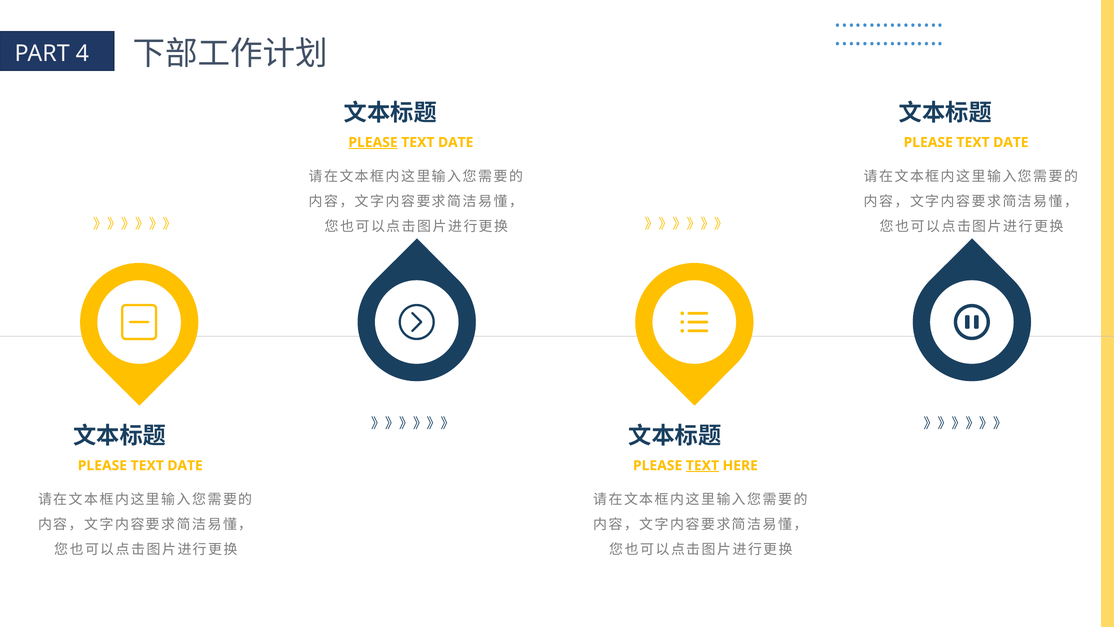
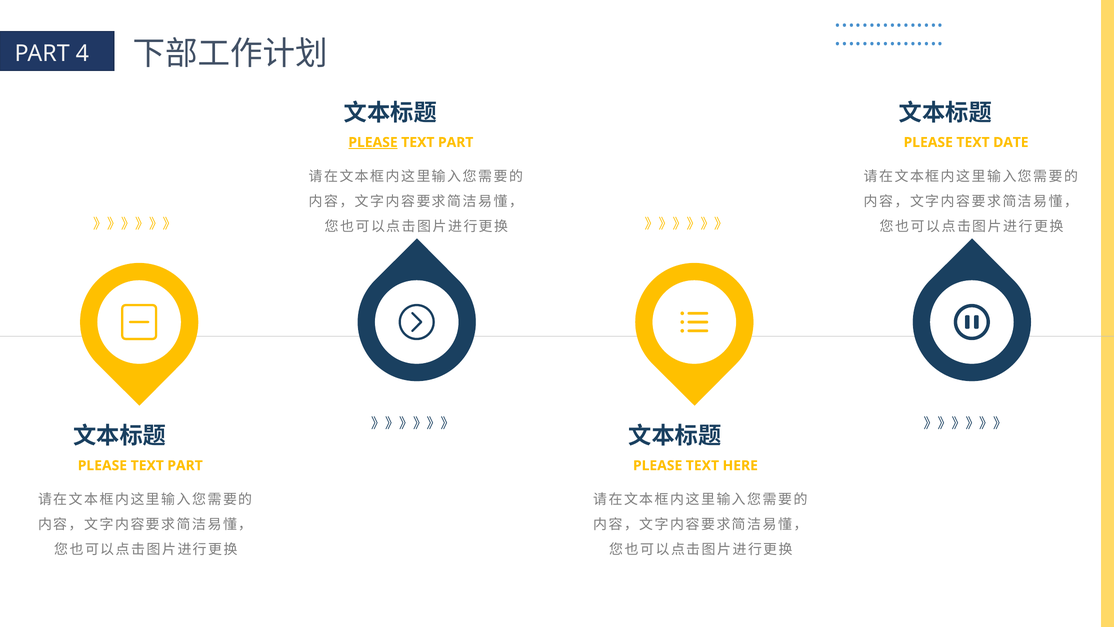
DATE at (456, 142): DATE -> PART
DATE at (185, 465): DATE -> PART
TEXT at (702, 465) underline: present -> none
